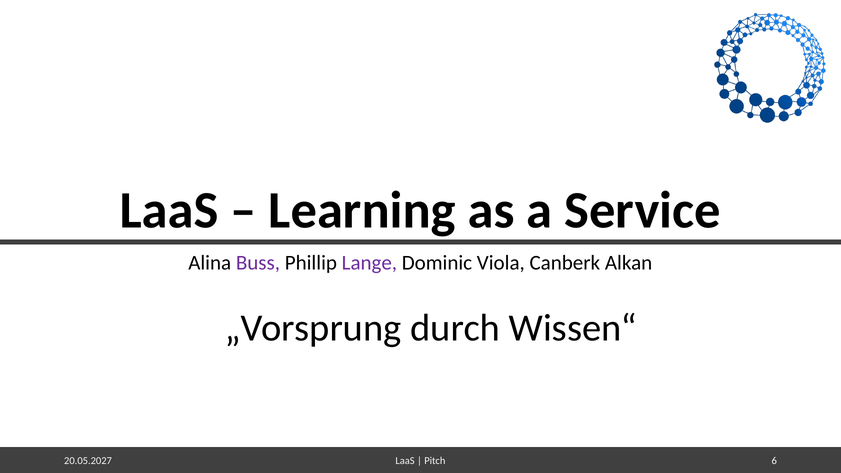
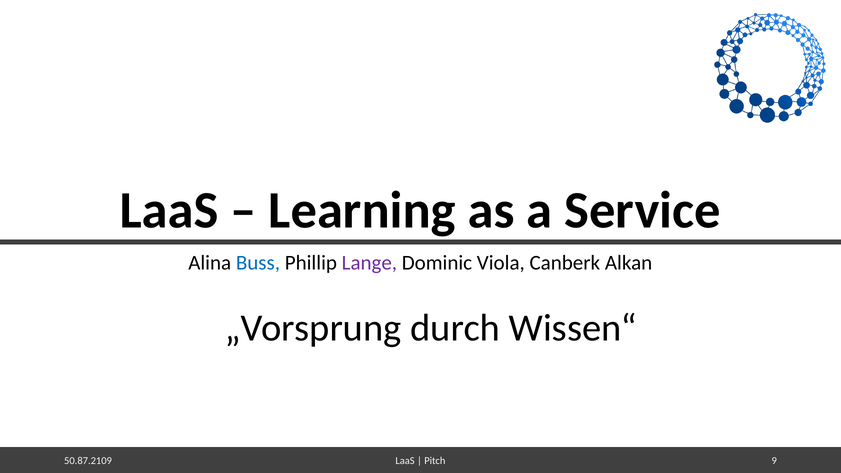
Buss colour: purple -> blue
6: 6 -> 9
20.05.2027: 20.05.2027 -> 50.87.2109
